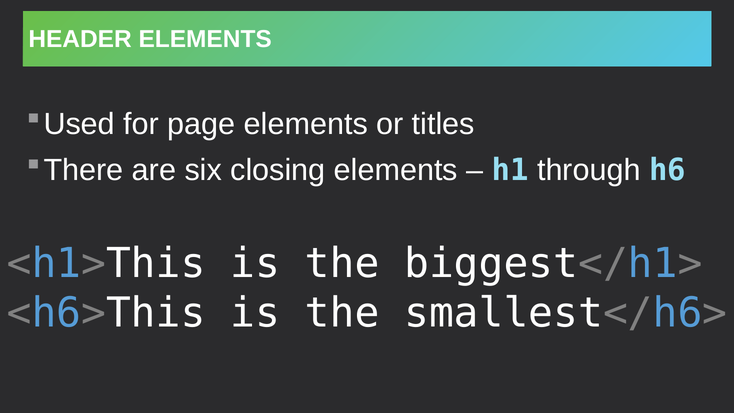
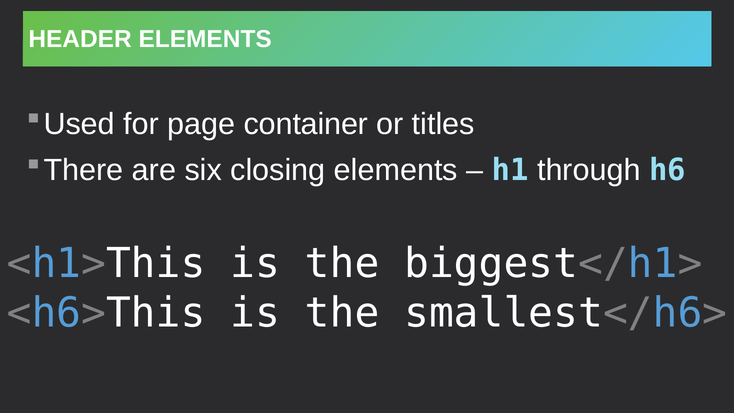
page elements: elements -> container
